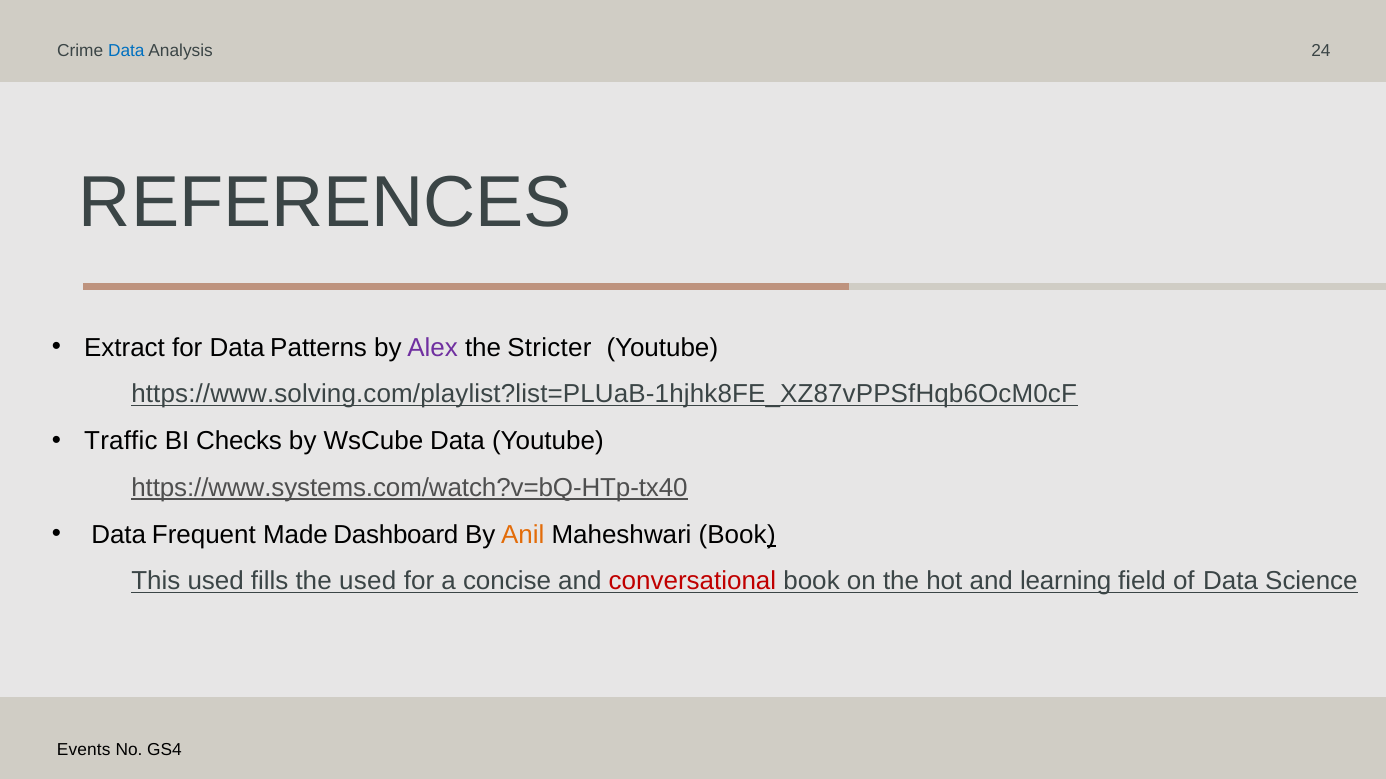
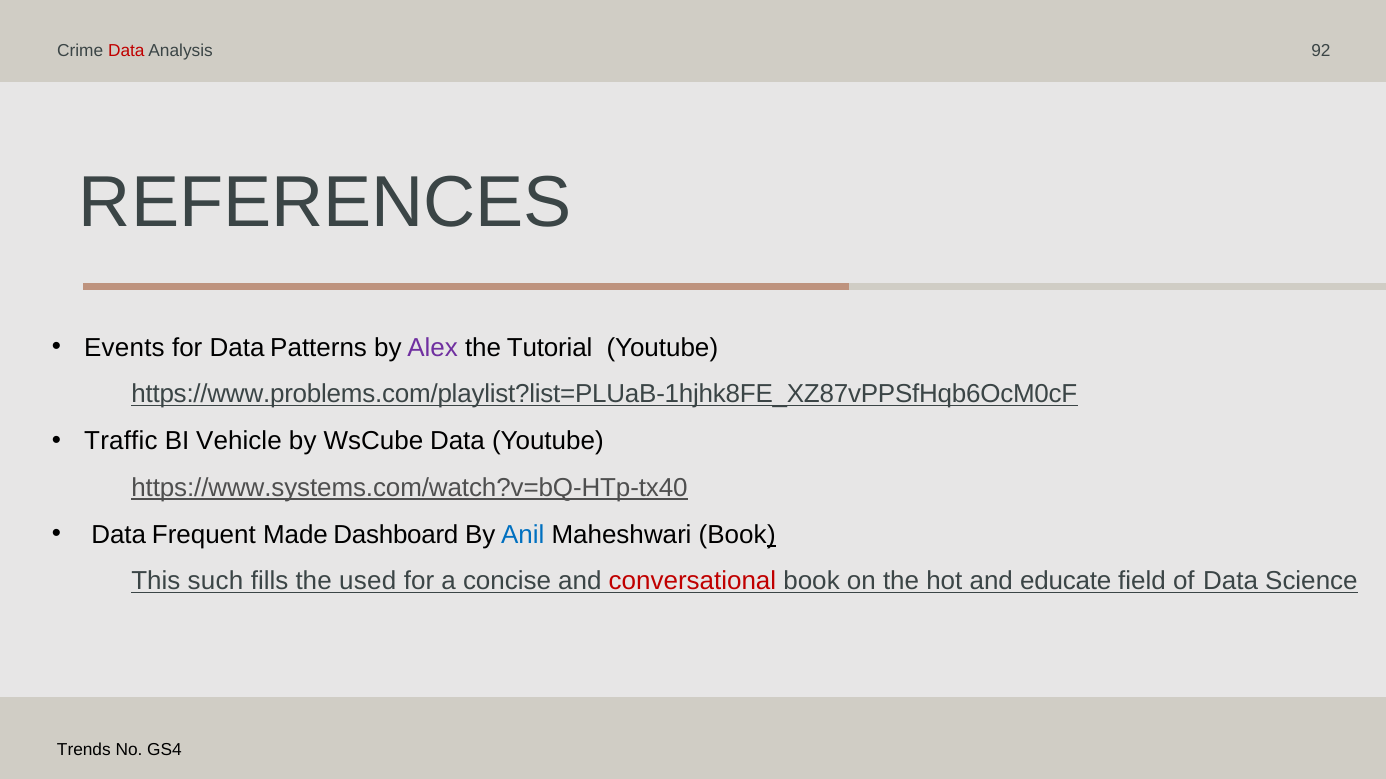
Data at (126, 51) colour: blue -> red
24: 24 -> 92
Extract: Extract -> Events
Stricter: Stricter -> Tutorial
https://www.solving.com/playlist?list=PLUaB-1hjhk8FE_XZ87vPPSfHqb6OcM0cF: https://www.solving.com/playlist?list=PLUaB-1hjhk8FE_XZ87vPPSfHqb6OcM0cF -> https://www.problems.com/playlist?list=PLUaB-1hjhk8FE_XZ87vPPSfHqb6OcM0cF
Checks: Checks -> Vehicle
Anil colour: orange -> blue
This used: used -> such
learning: learning -> educate
Events: Events -> Trends
